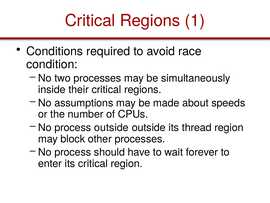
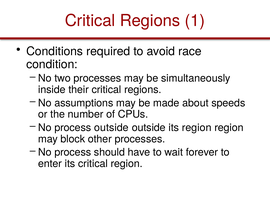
its thread: thread -> region
